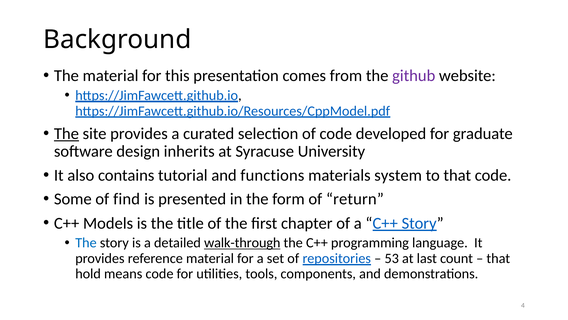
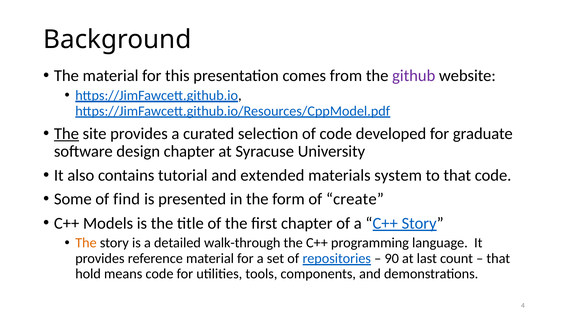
design inherits: inherits -> chapter
functions: functions -> extended
return: return -> create
The at (86, 243) colour: blue -> orange
walk-through underline: present -> none
53: 53 -> 90
